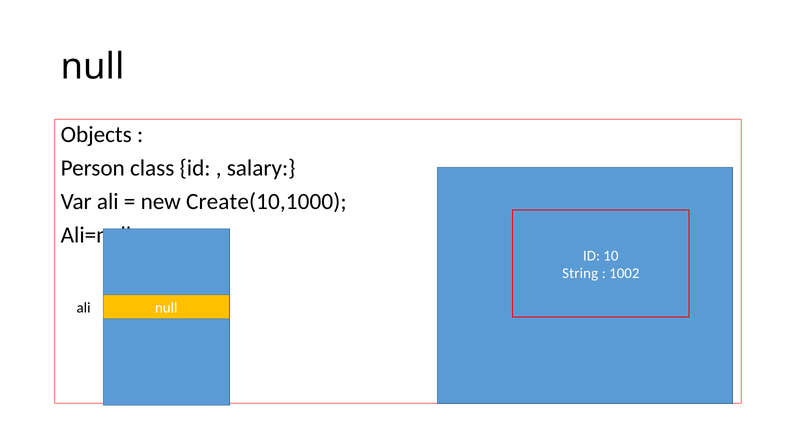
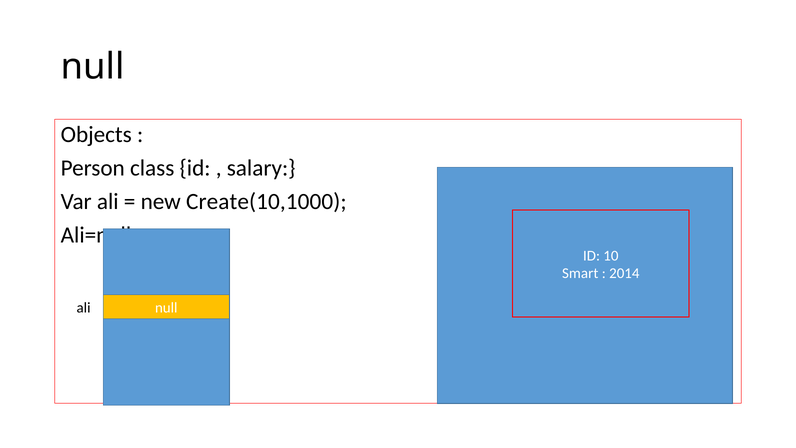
String: String -> Smart
1002: 1002 -> 2014
